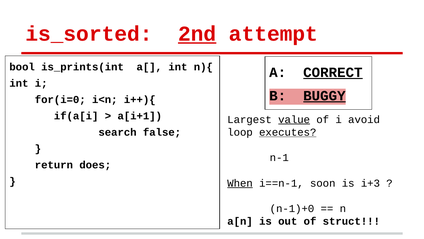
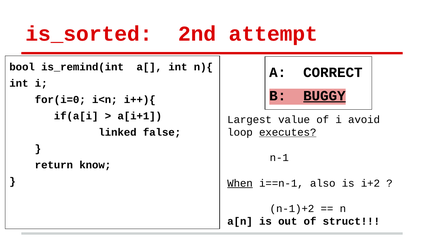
2nd underline: present -> none
is_prints(int: is_prints(int -> is_remind(int
CORRECT underline: present -> none
value underline: present -> none
search: search -> linked
does: does -> know
soon: soon -> also
i+3: i+3 -> i+2
n-1)+0: n-1)+0 -> n-1)+2
